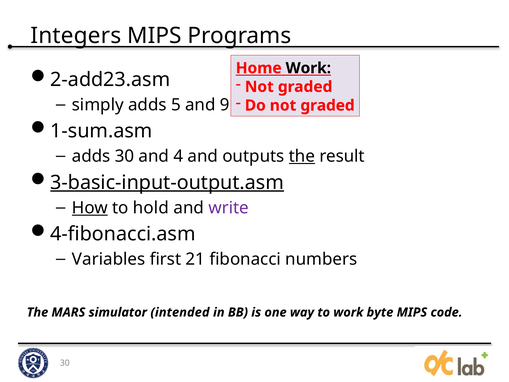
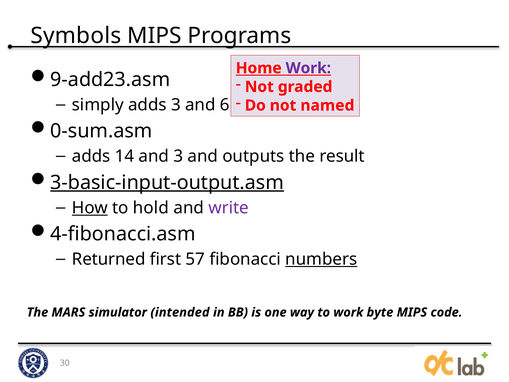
Integers: Integers -> Symbols
Work at (308, 68) colour: black -> purple
2-add23.asm: 2-add23.asm -> 9-add23.asm
adds 5: 5 -> 3
9: 9 -> 6
Do not graded: graded -> named
1-sum.asm: 1-sum.asm -> 0-sum.asm
adds 30: 30 -> 14
and 4: 4 -> 3
the at (302, 156) underline: present -> none
Variables: Variables -> Returned
21: 21 -> 57
numbers underline: none -> present
